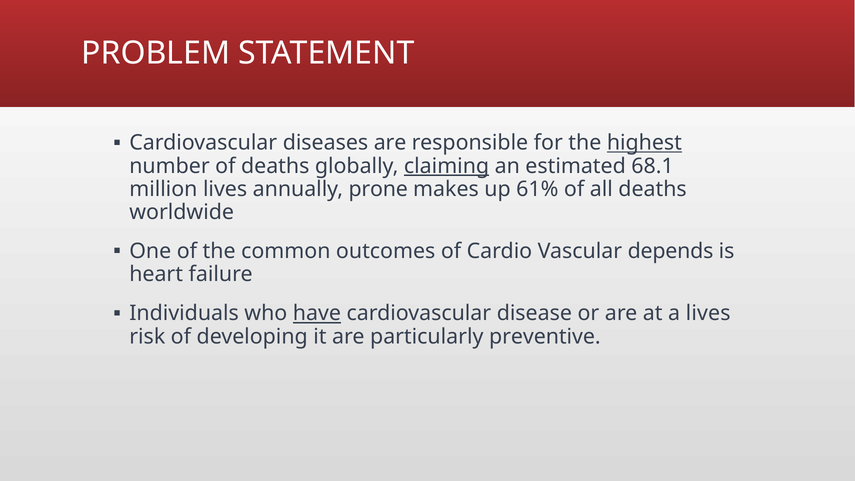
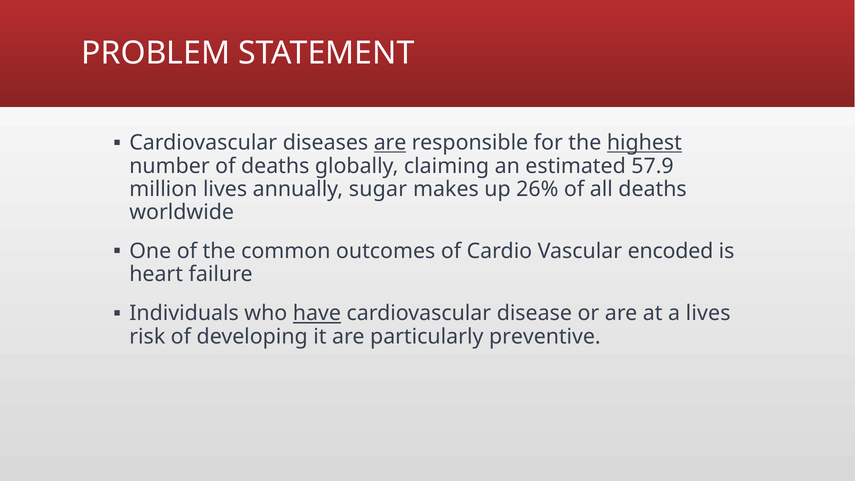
are at (390, 143) underline: none -> present
claiming underline: present -> none
68.1: 68.1 -> 57.9
prone: prone -> sugar
61%: 61% -> 26%
depends: depends -> encoded
